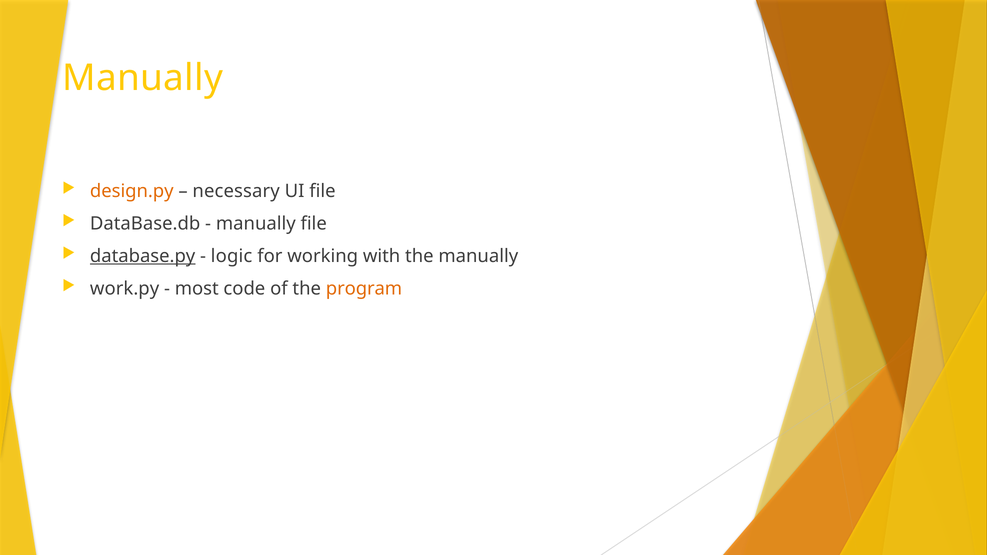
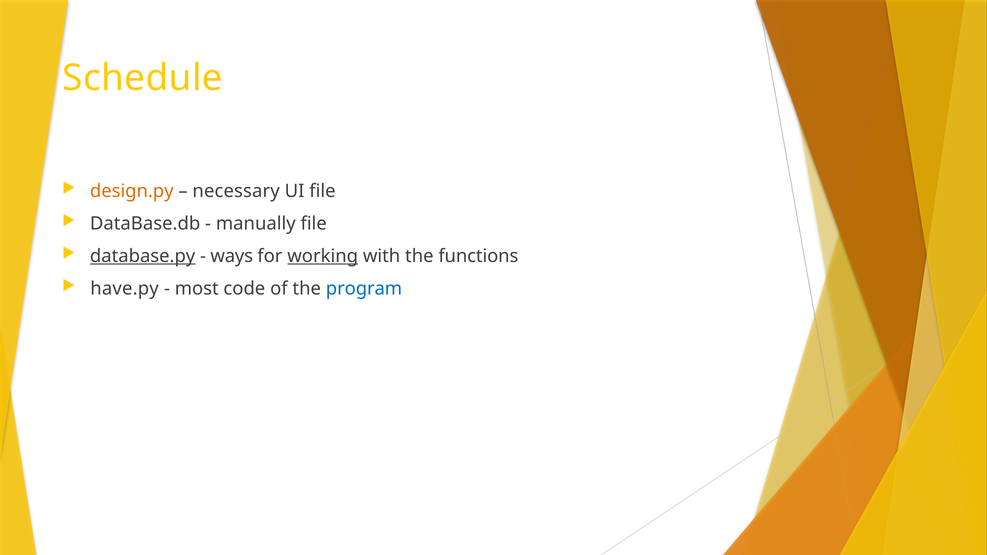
Manually at (143, 78): Manually -> Schedule
logic: logic -> ways
working underline: none -> present
the manually: manually -> functions
work.py: work.py -> have.py
program colour: orange -> blue
